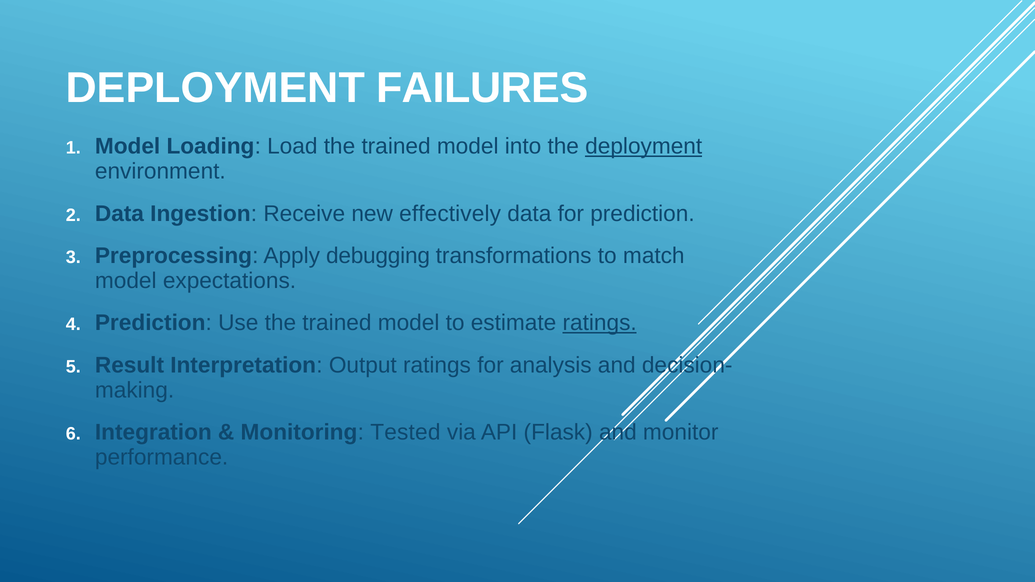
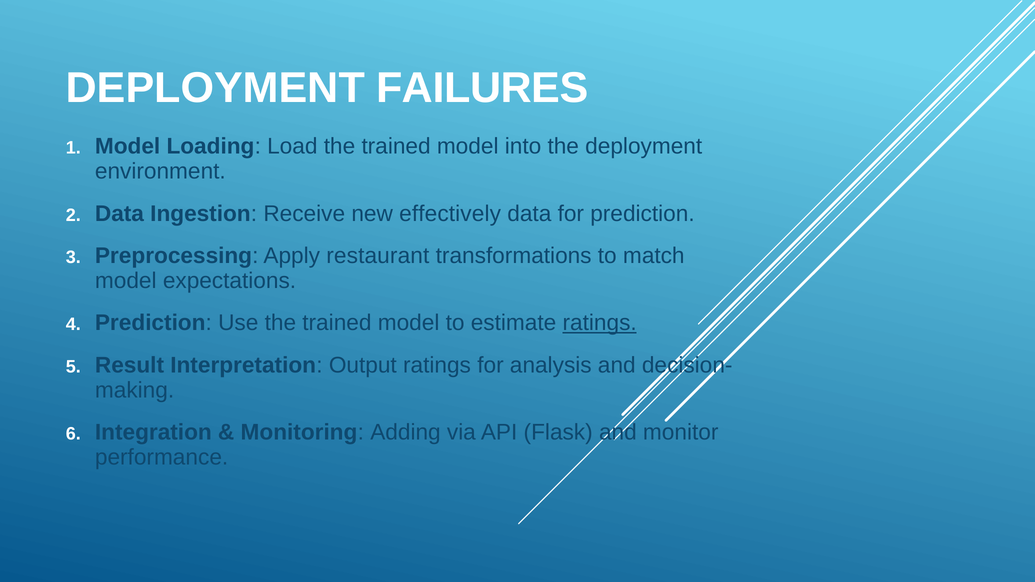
deployment at (644, 146) underline: present -> none
debugging: debugging -> restaurant
Tested: Tested -> Adding
